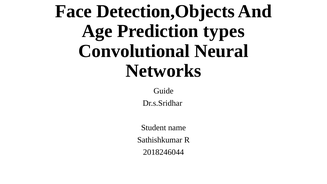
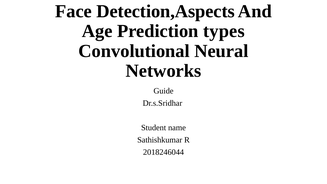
Detection,Objects: Detection,Objects -> Detection,Aspects
